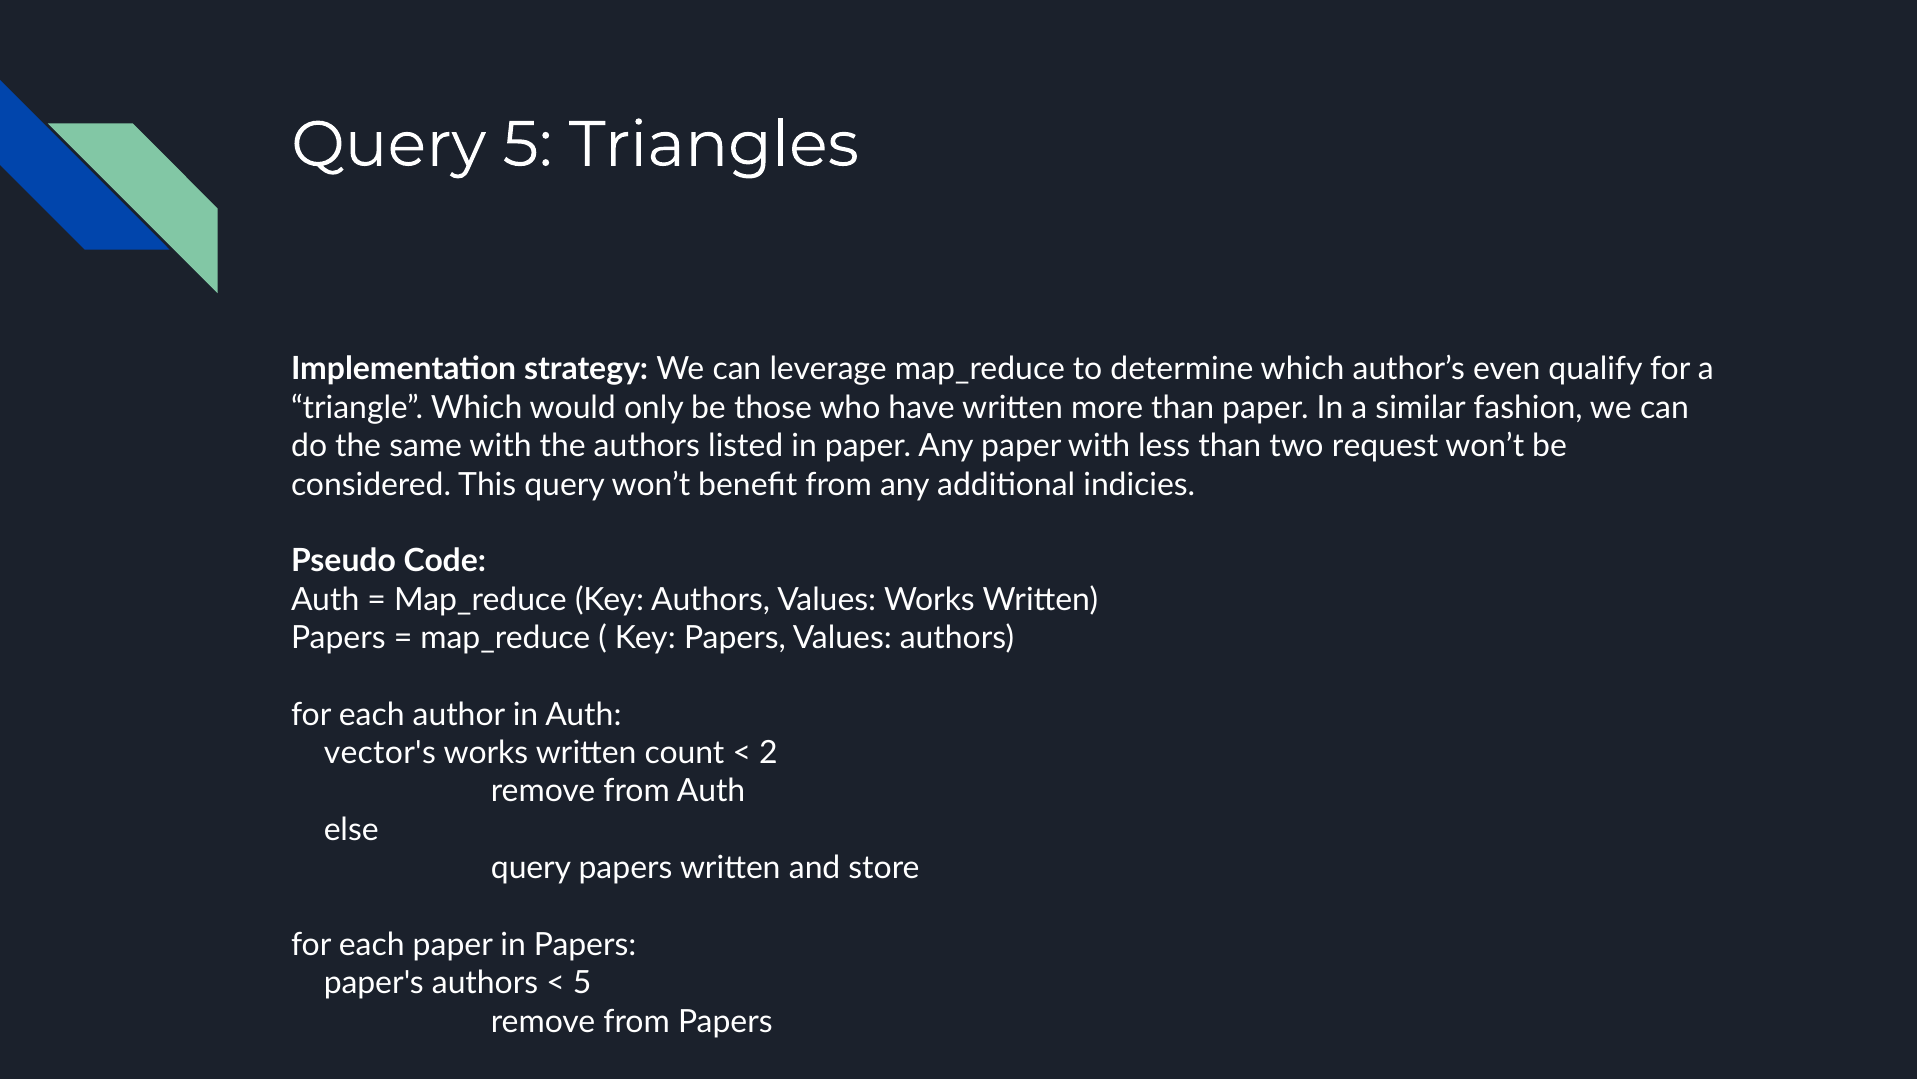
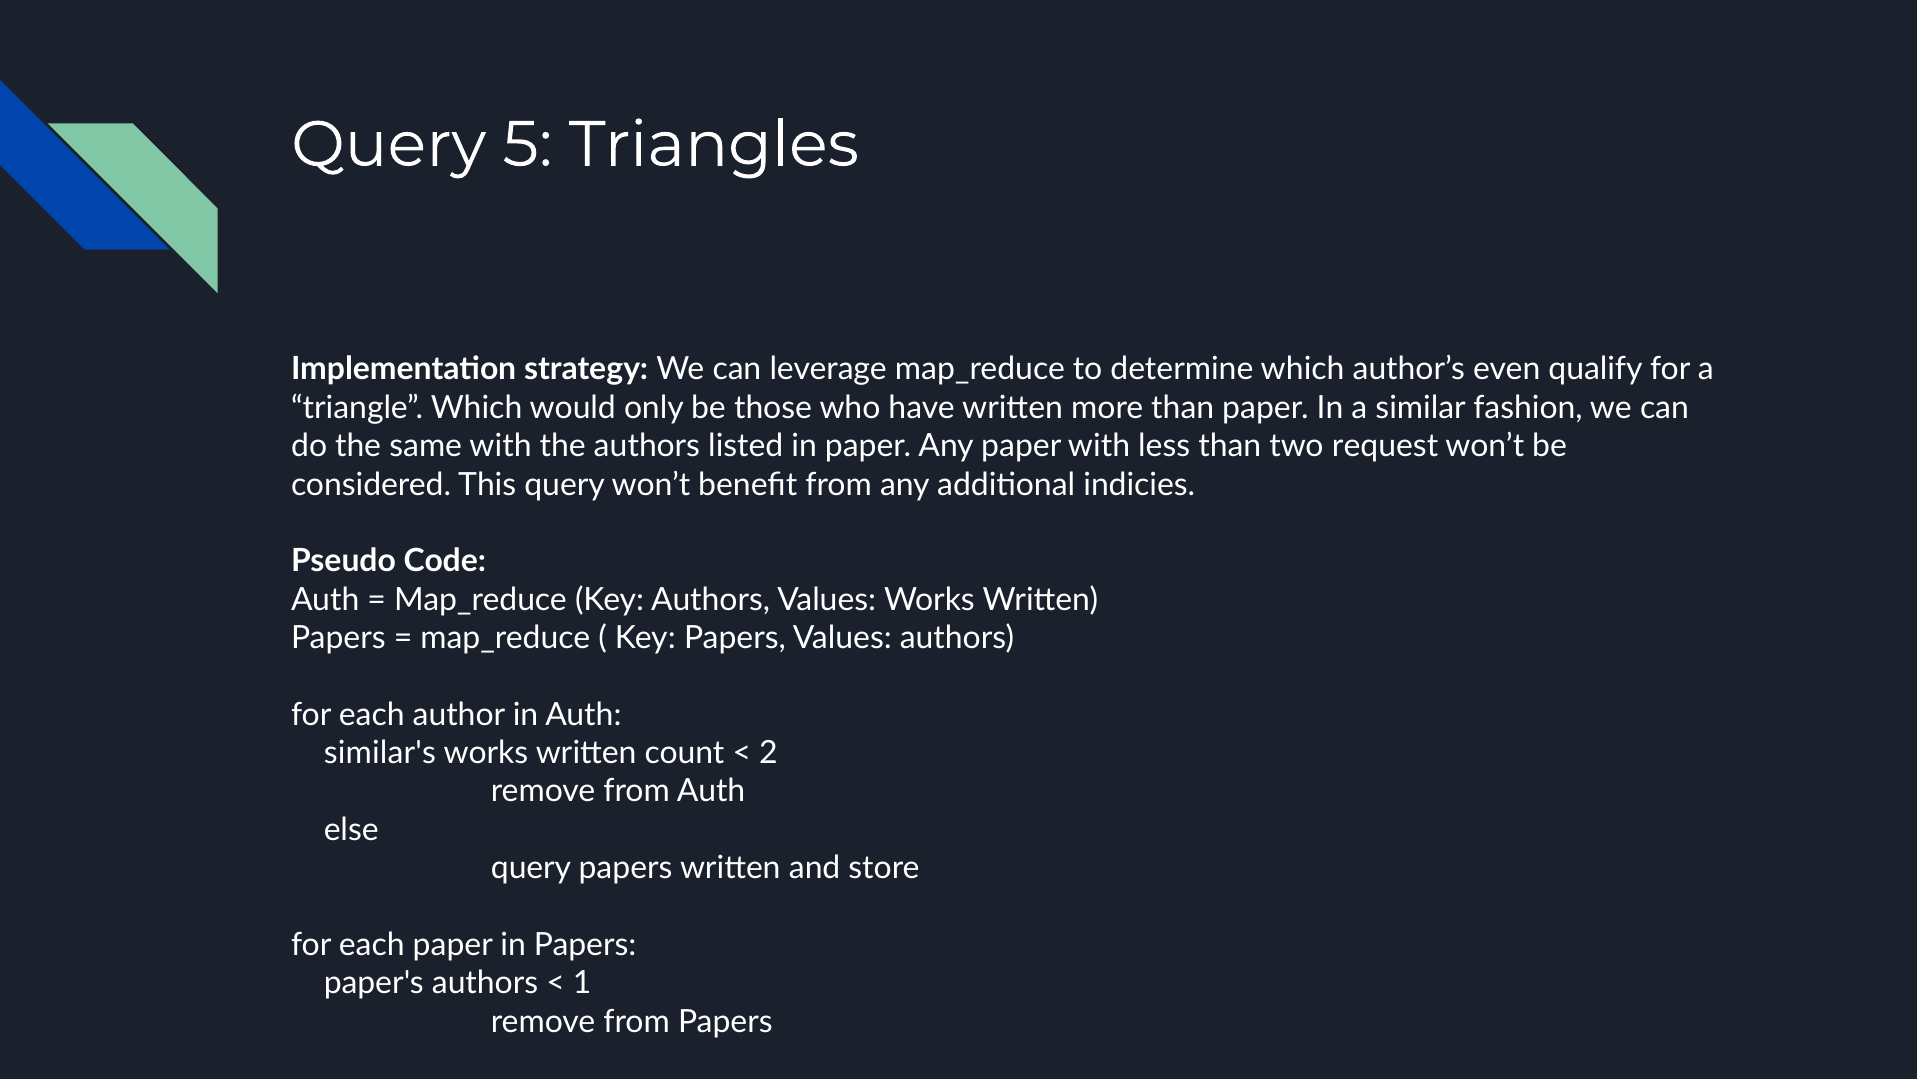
vector's: vector's -> similar's
5 at (582, 983): 5 -> 1
